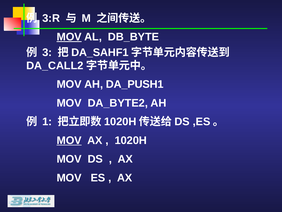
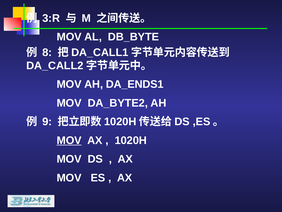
MOV at (69, 37) underline: present -> none
3: 3 -> 8
DA_SAHF1: DA_SAHF1 -> DA_CALL1
DA_PUSH1: DA_PUSH1 -> DA_ENDS1
1: 1 -> 9
